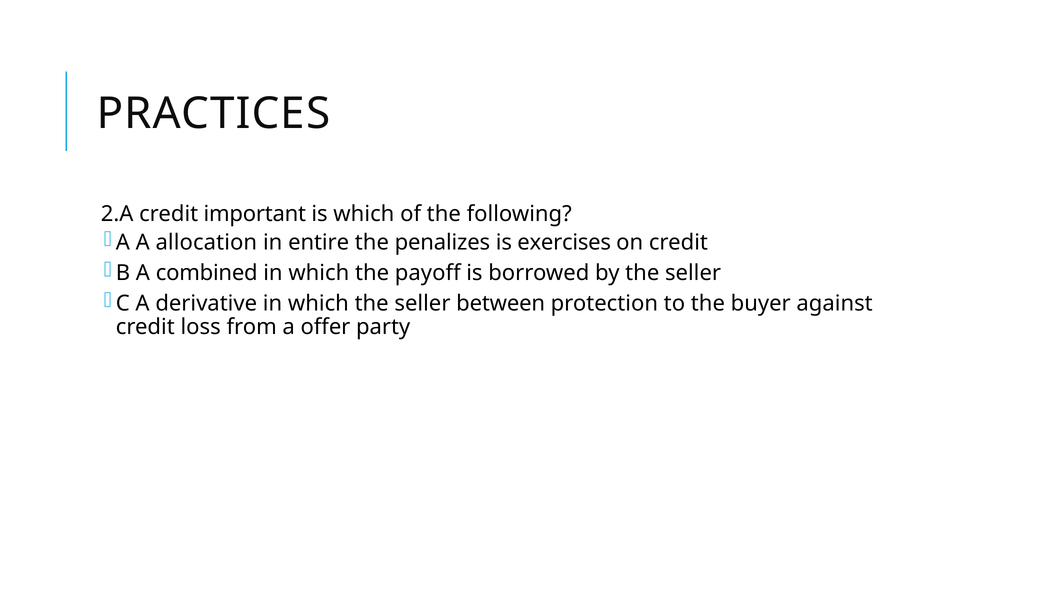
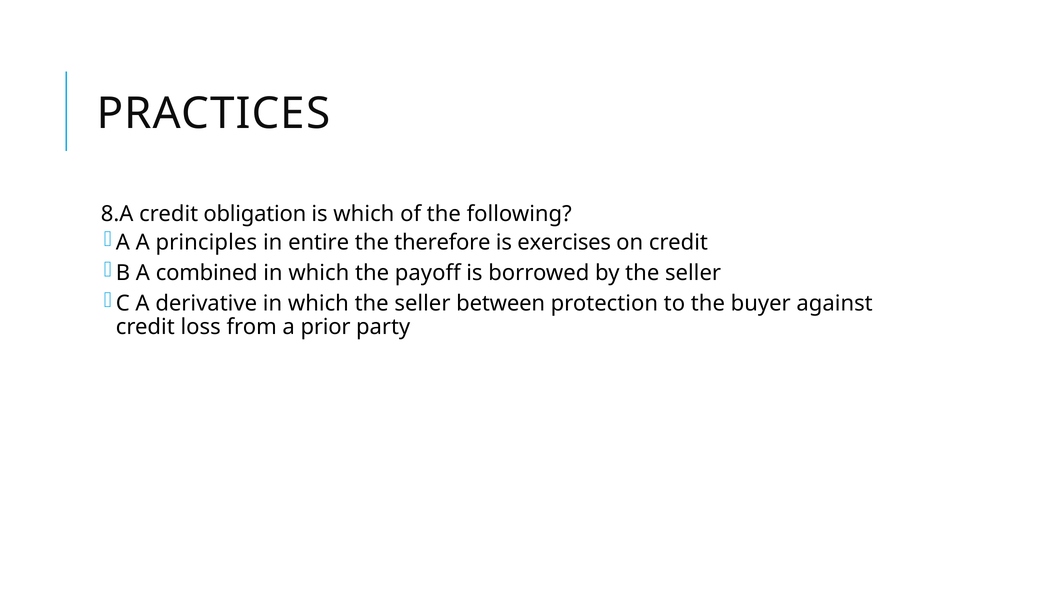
2.A: 2.A -> 8.A
important: important -> obligation
allocation: allocation -> principles
penalizes: penalizes -> therefore
offer: offer -> prior
